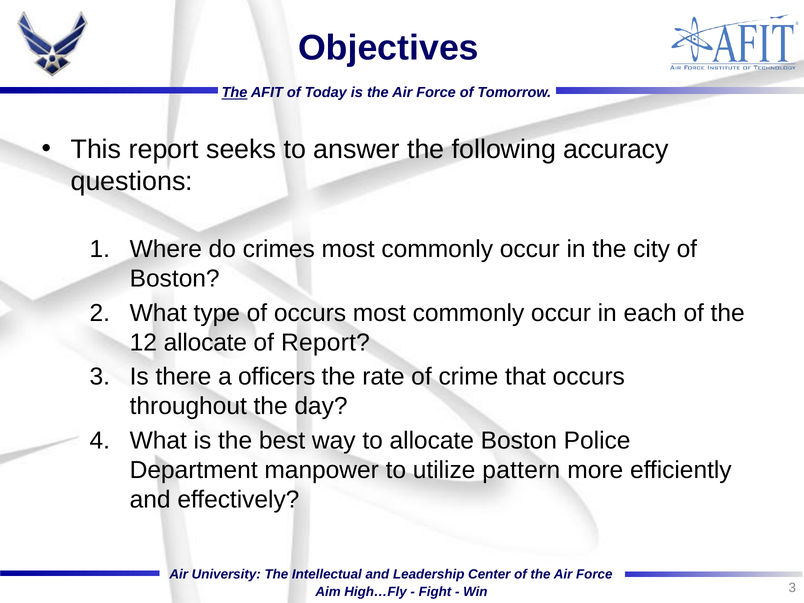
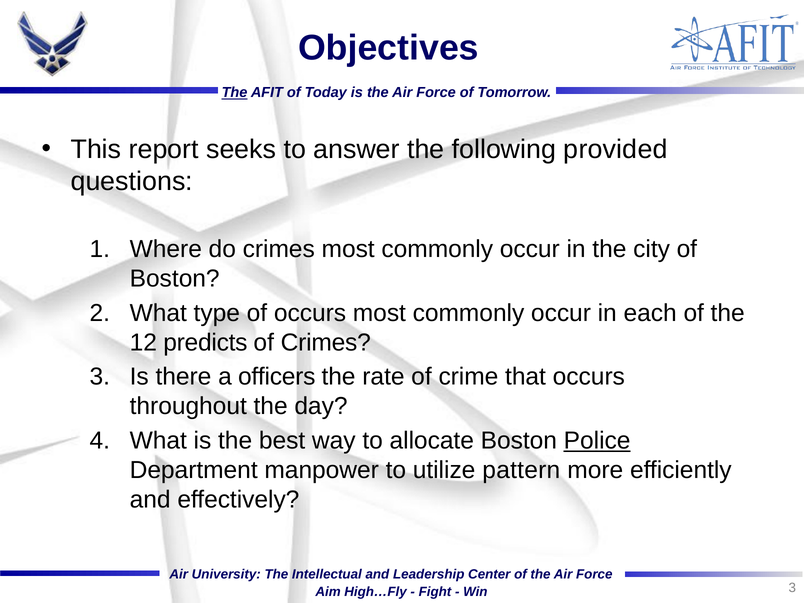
accuracy: accuracy -> provided
12 allocate: allocate -> predicts
of Report: Report -> Crimes
Police underline: none -> present
